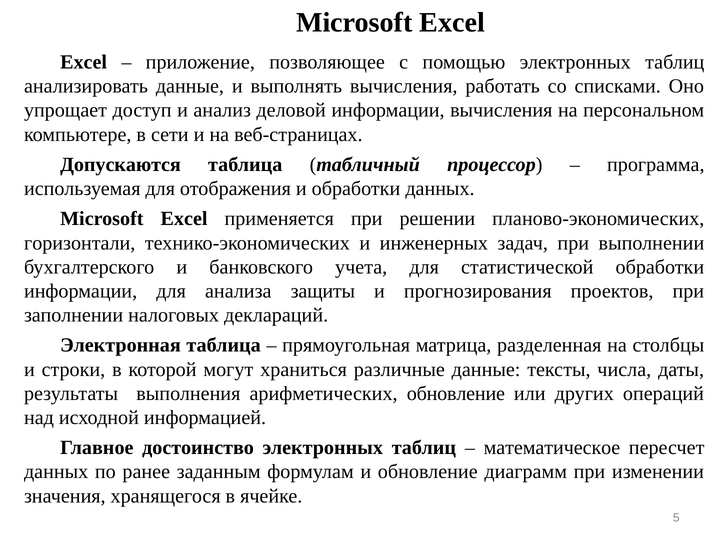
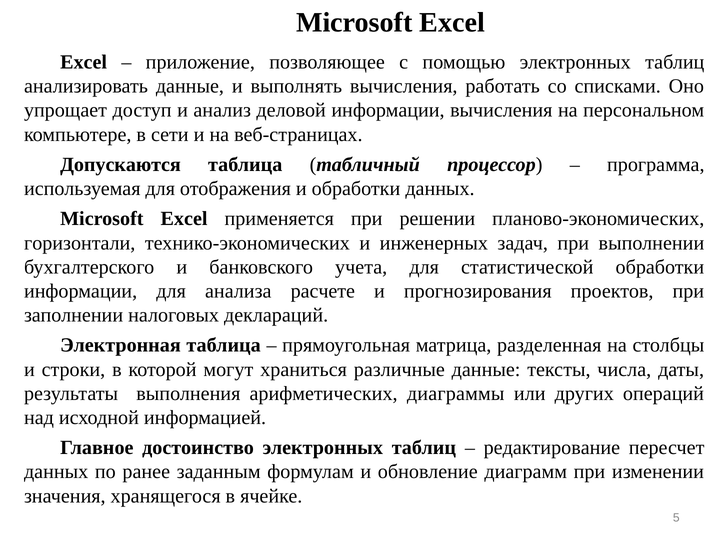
защиты: защиты -> расчете
арифметических обновление: обновление -> диаграммы
математическое: математическое -> редактирование
